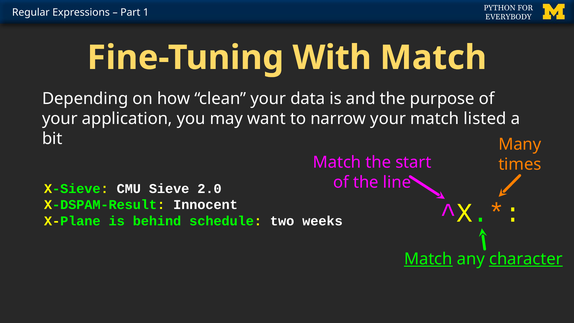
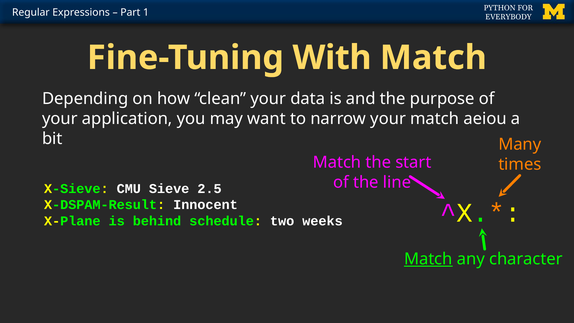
listed: listed -> aeiou
2.0: 2.0 -> 2.5
character underline: present -> none
